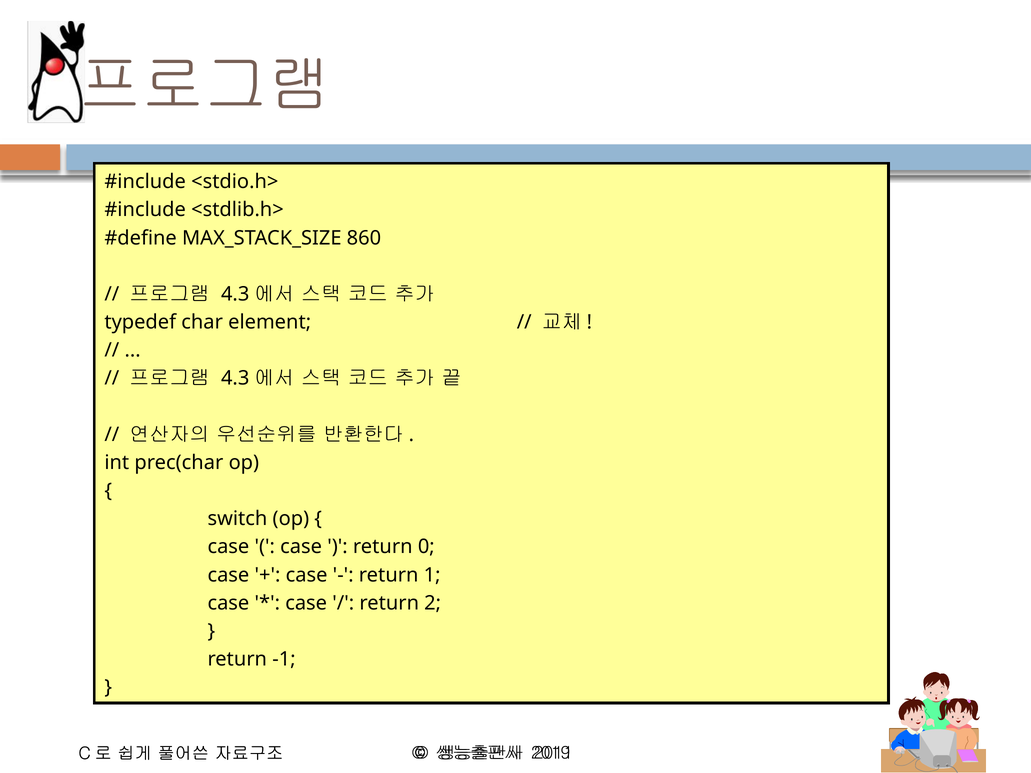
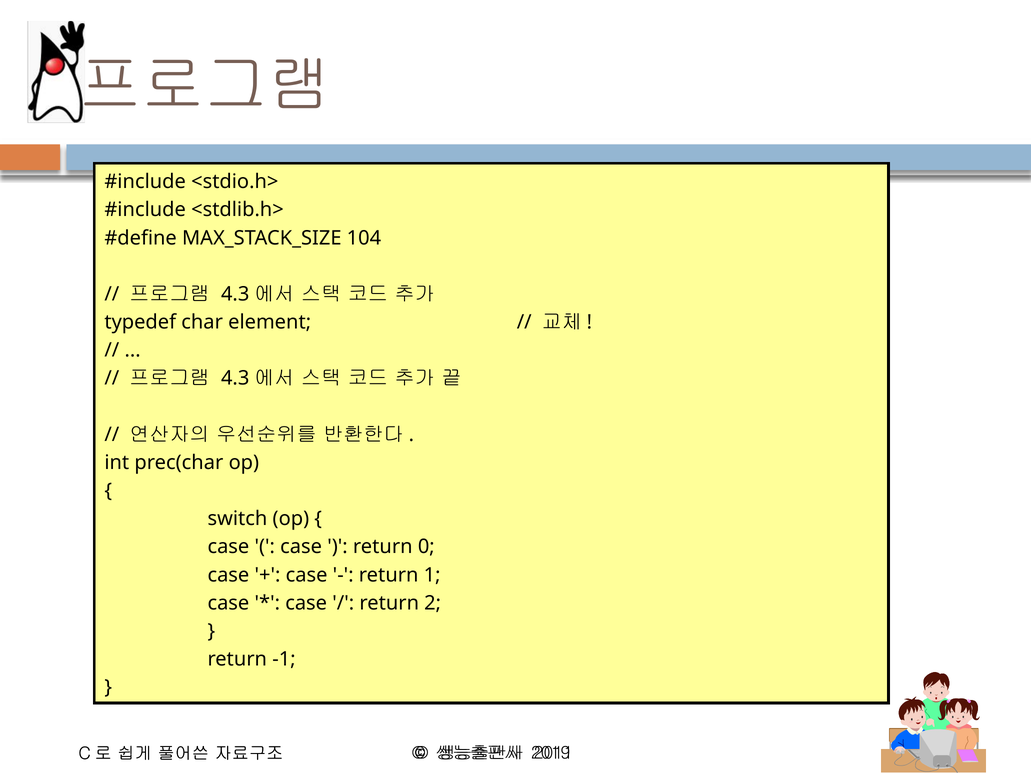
860: 860 -> 104
